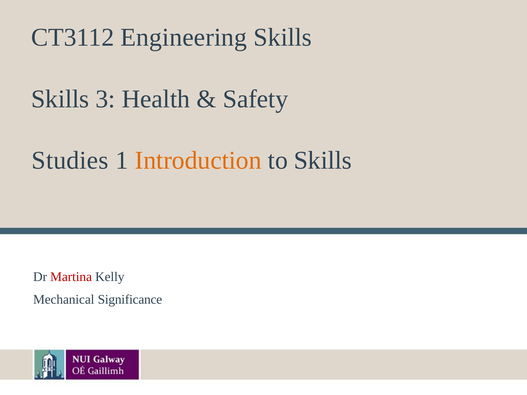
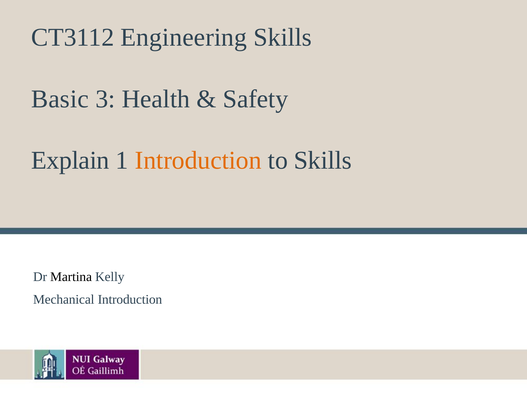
Skills at (60, 99): Skills -> Basic
Studies: Studies -> Explain
Martina colour: red -> black
Mechanical Significance: Significance -> Introduction
